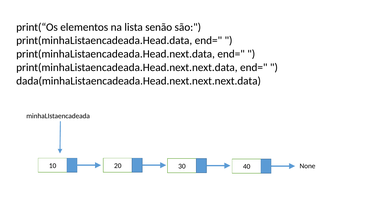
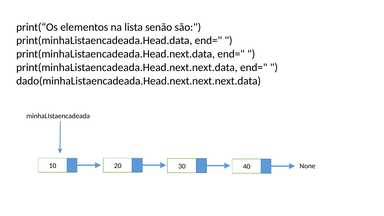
dada(minhaListaencadeada.Head.next.next.next.data: dada(minhaListaencadeada.Head.next.next.next.data -> dado(minhaListaencadeada.Head.next.next.next.data
